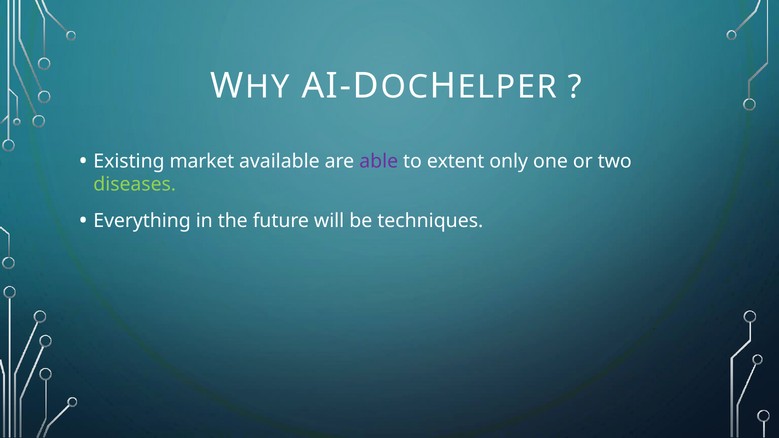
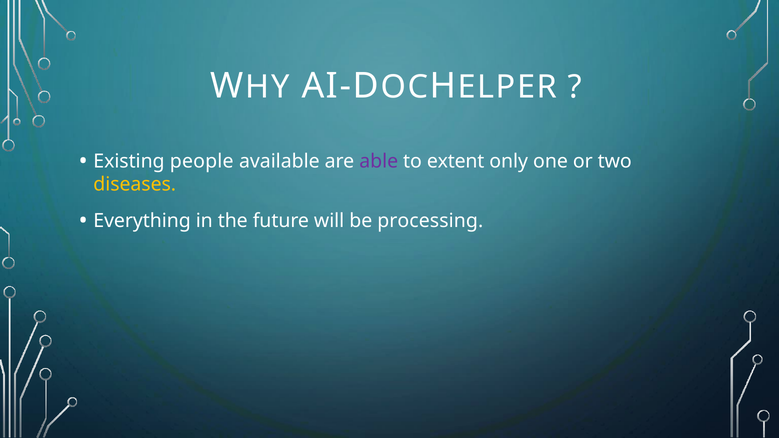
market: market -> people
diseases colour: light green -> yellow
techniques: techniques -> processing
